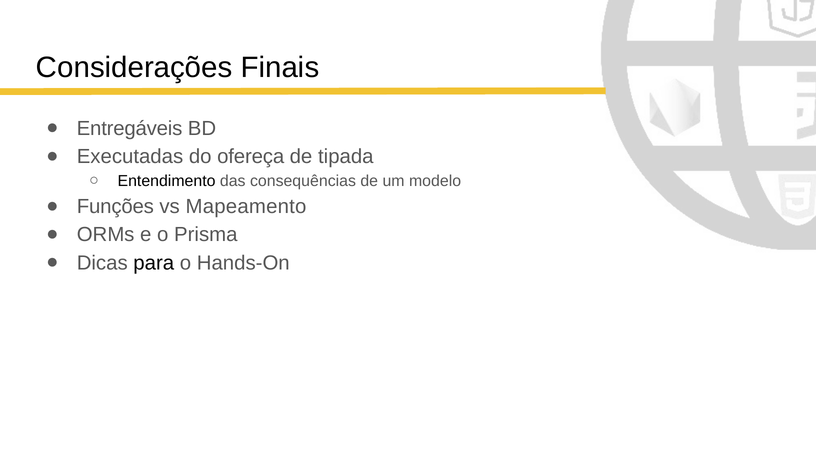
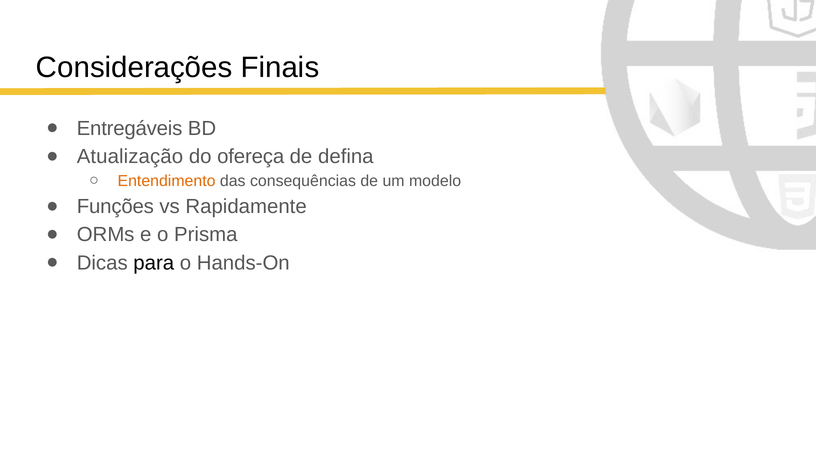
Executadas: Executadas -> Atualização
tipada: tipada -> defina
Entendimento colour: black -> orange
Mapeamento: Mapeamento -> Rapidamente
